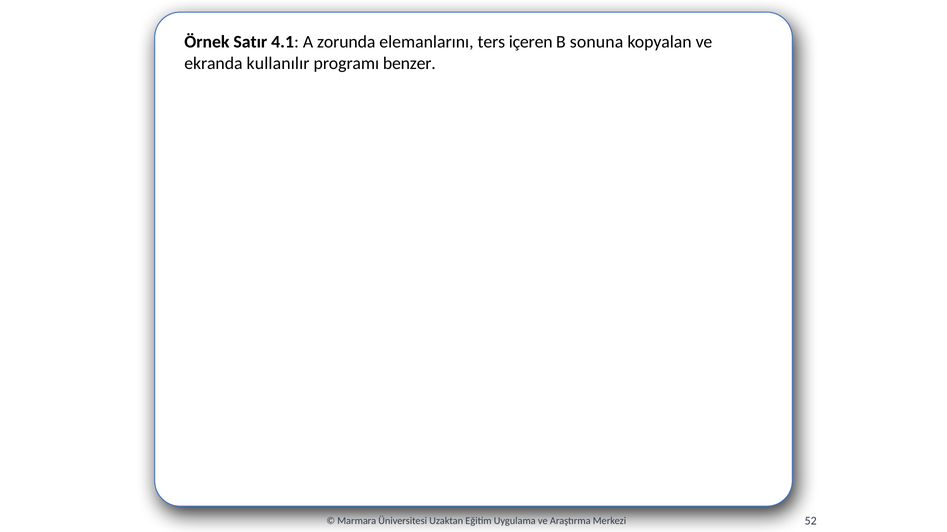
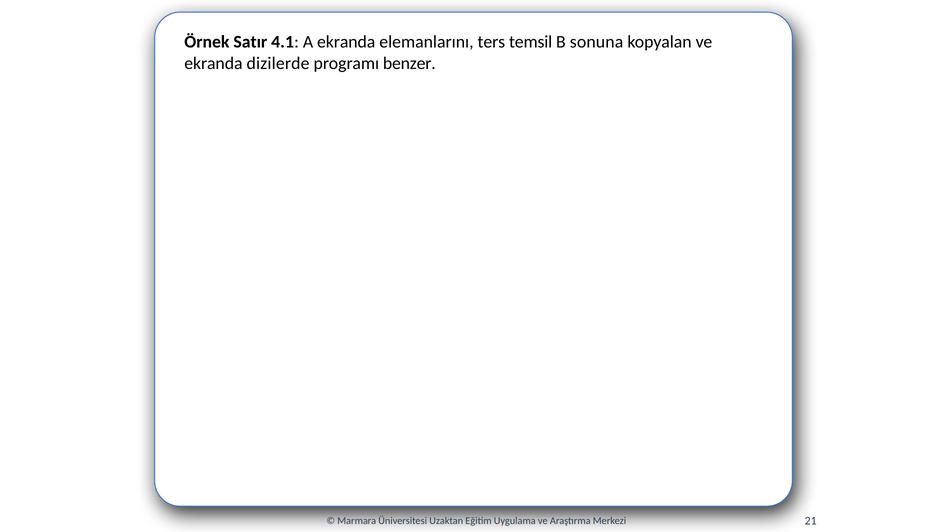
A zorunda: zorunda -> ekranda
içeren: içeren -> temsil
kullanılır: kullanılır -> dizilerde
52: 52 -> 21
